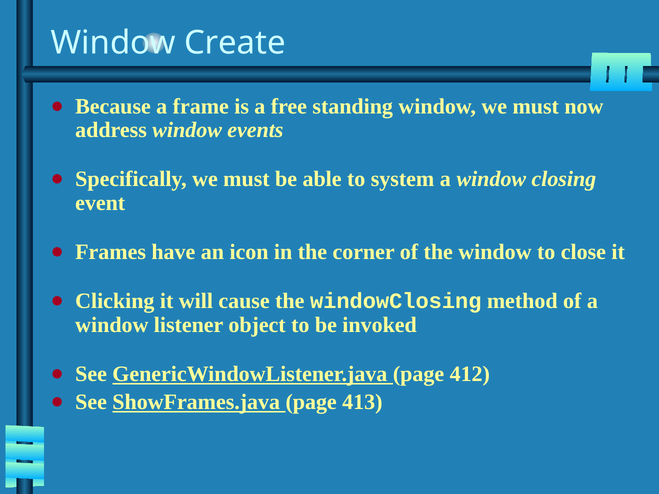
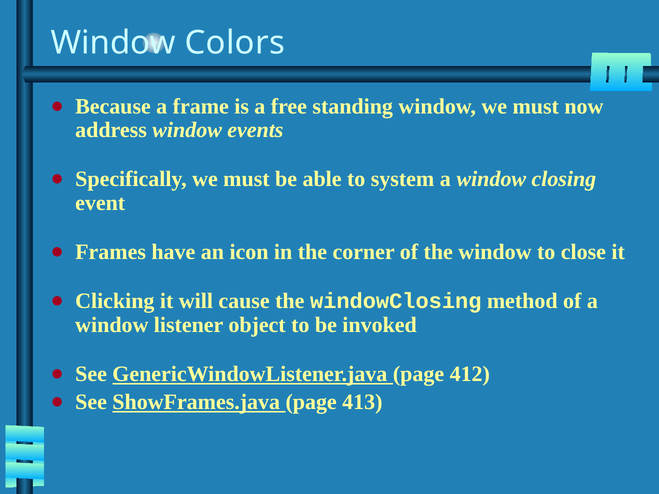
Create: Create -> Colors
